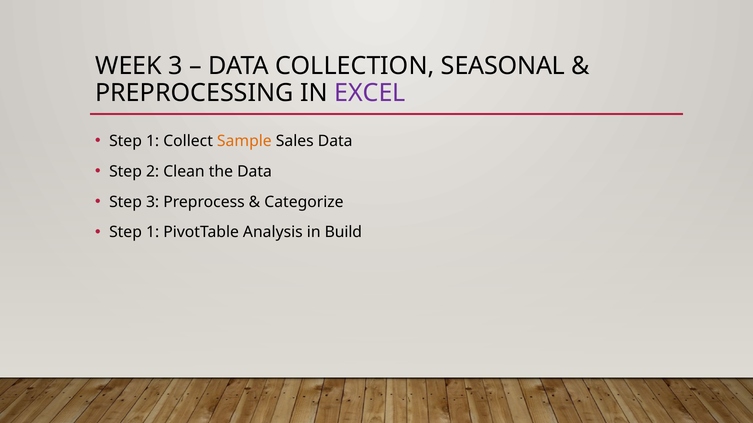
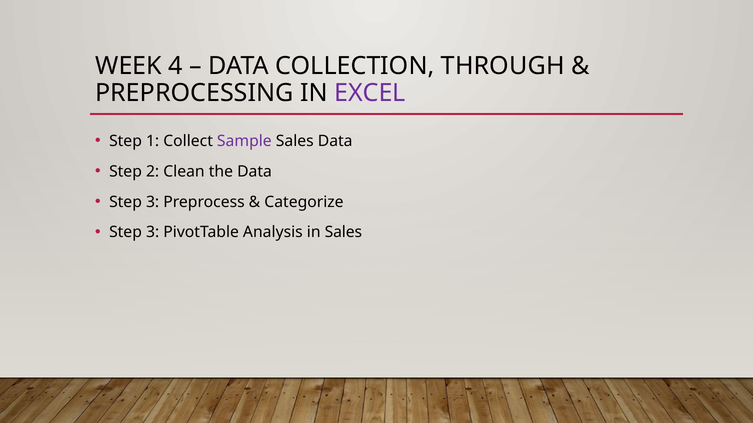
WEEK 3: 3 -> 4
SEASONAL: SEASONAL -> THROUGH
Sample colour: orange -> purple
1 at (153, 233): 1 -> 3
in Build: Build -> Sales
